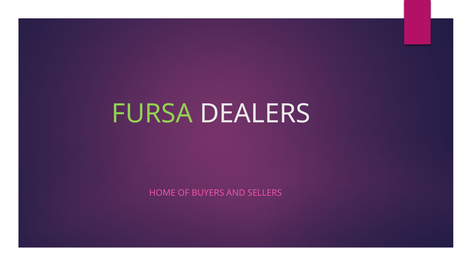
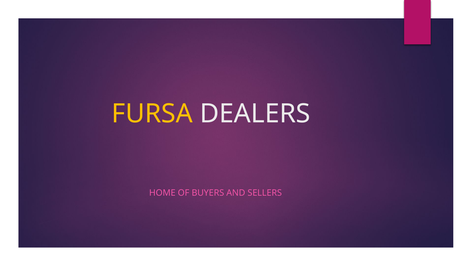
FURSA colour: light green -> yellow
